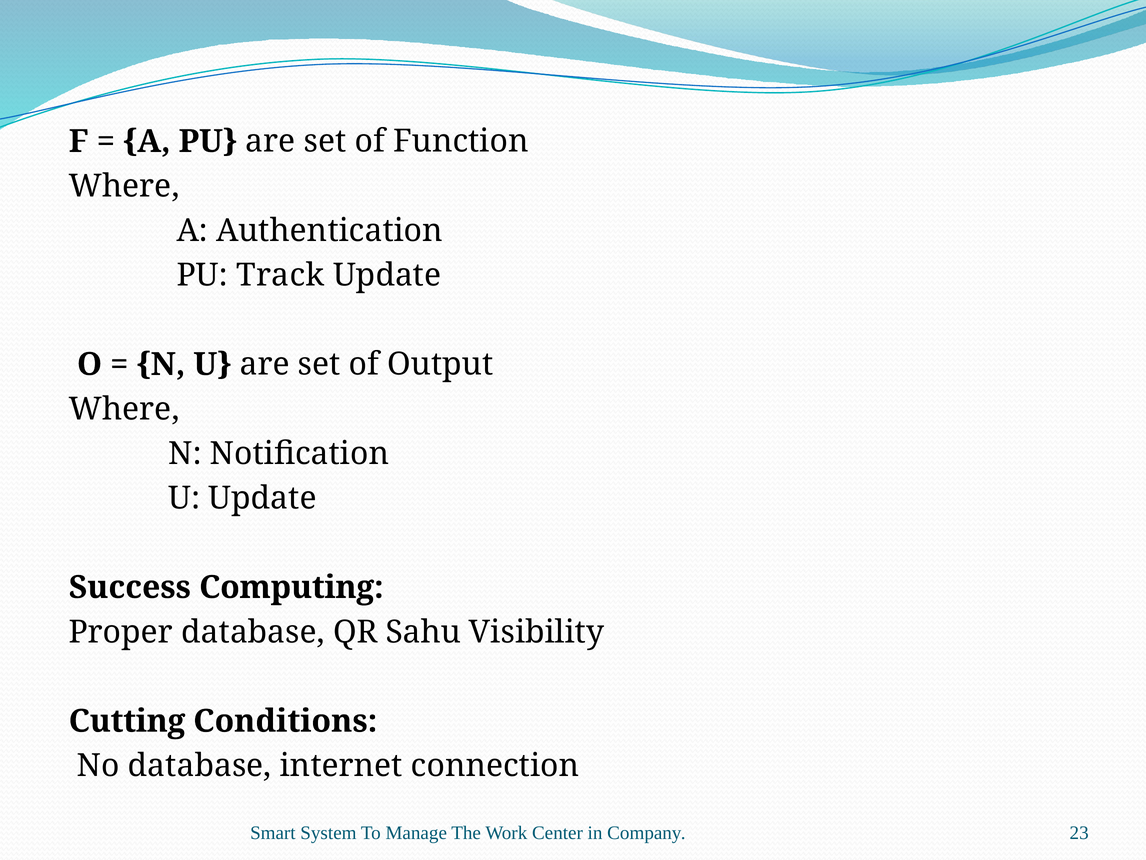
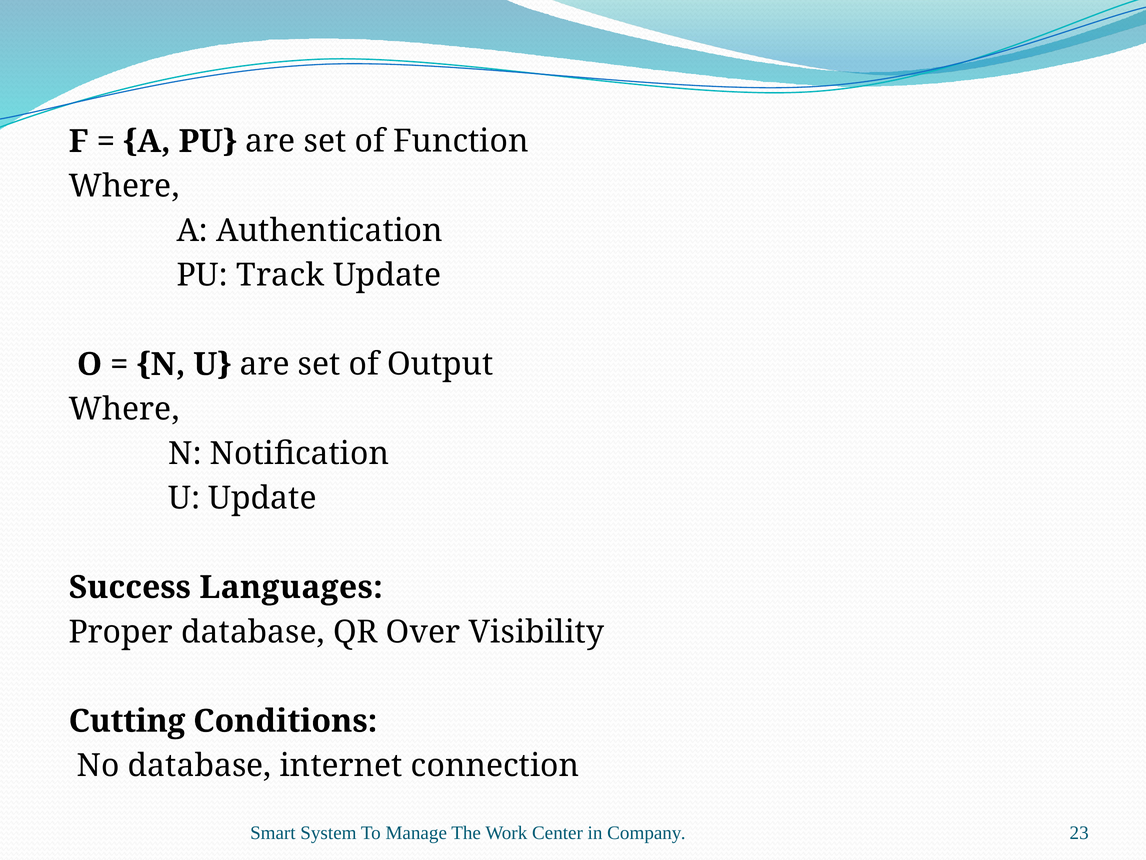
Computing: Computing -> Languages
Sahu: Sahu -> Over
